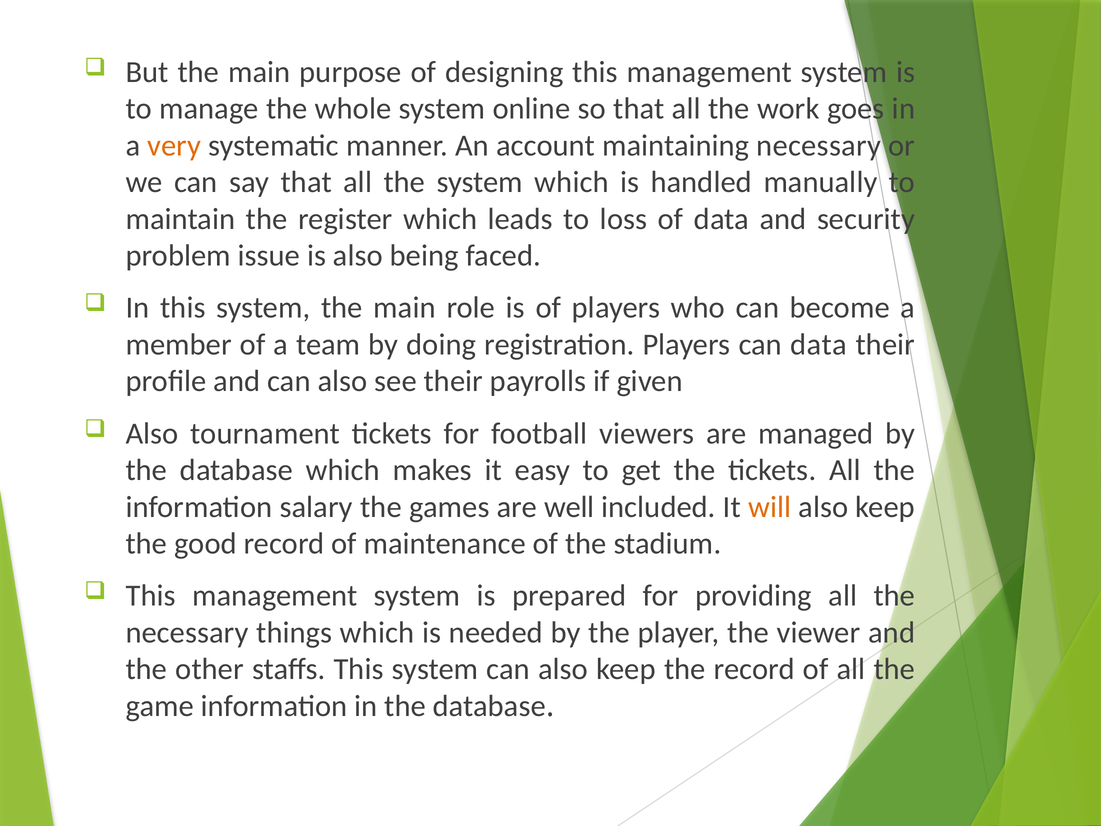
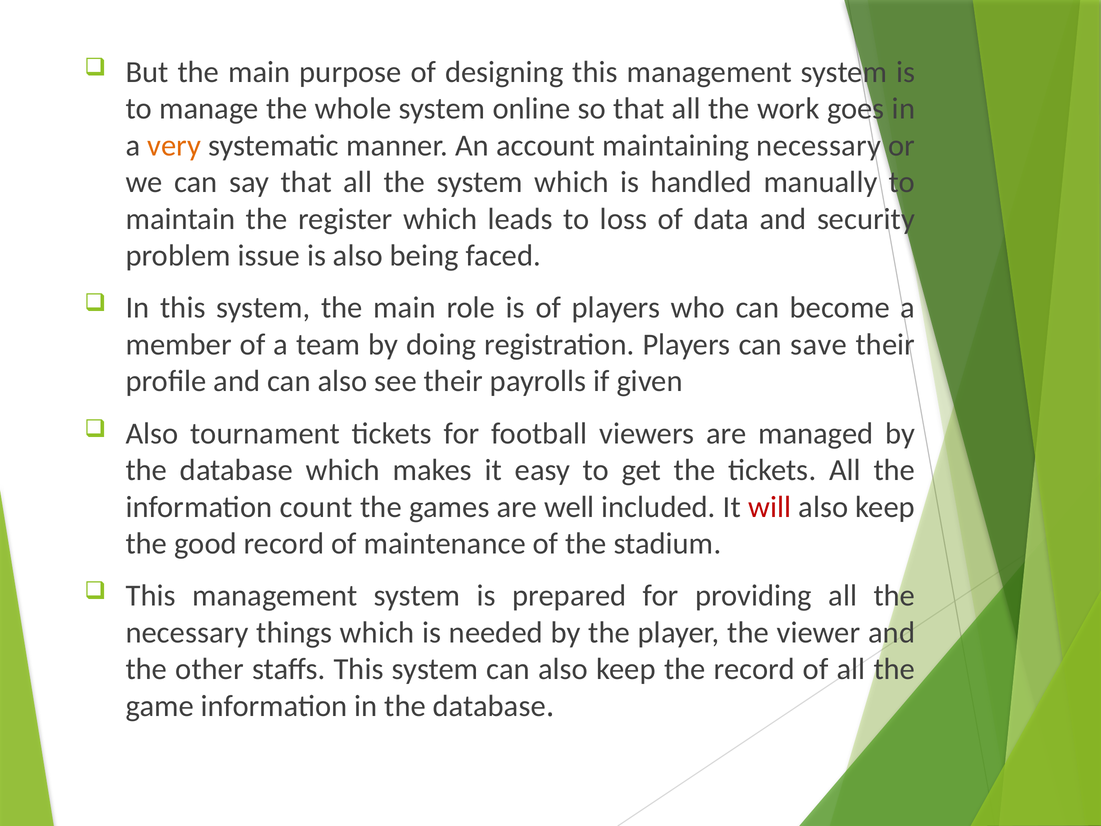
can data: data -> save
salary: salary -> count
will colour: orange -> red
